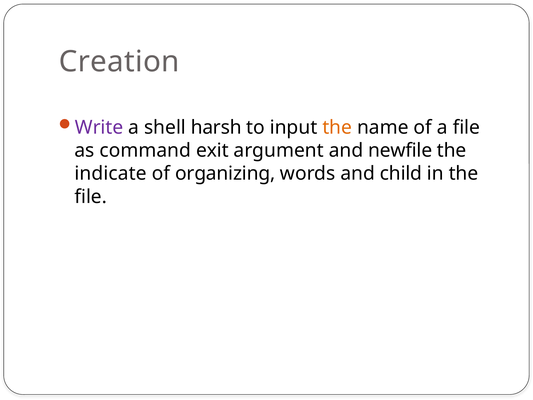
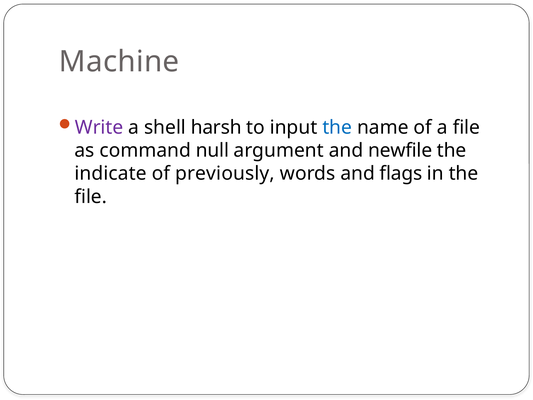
Creation: Creation -> Machine
the at (337, 127) colour: orange -> blue
exit: exit -> null
organizing: organizing -> previously
child: child -> flags
